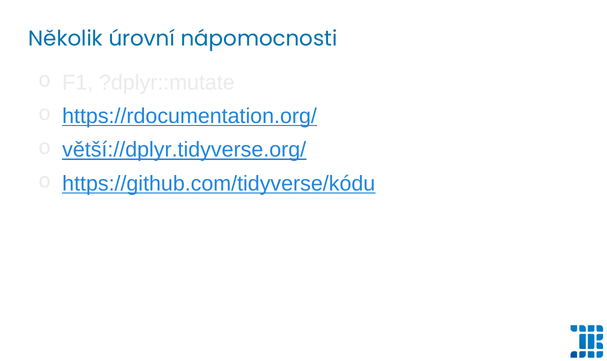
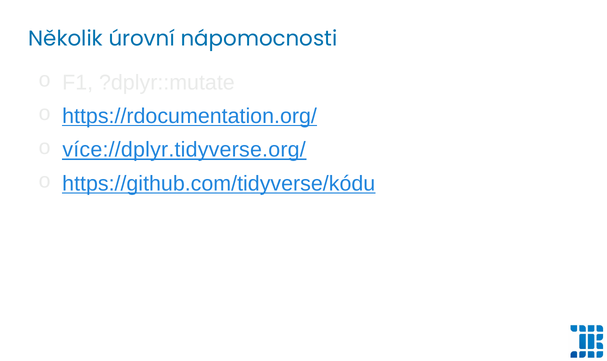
větší://dplyr.tidyverse.org/: větší://dplyr.tidyverse.org/ -> více://dplyr.tidyverse.org/
